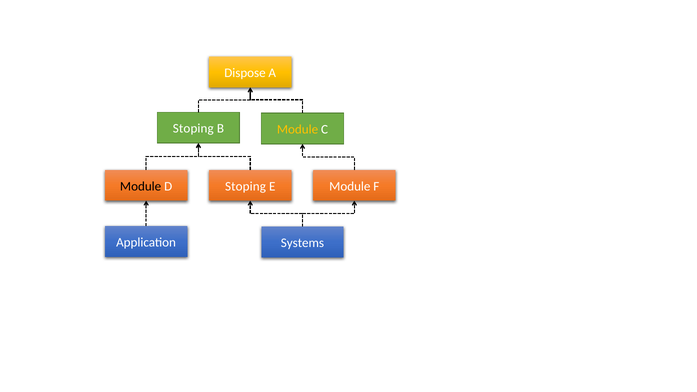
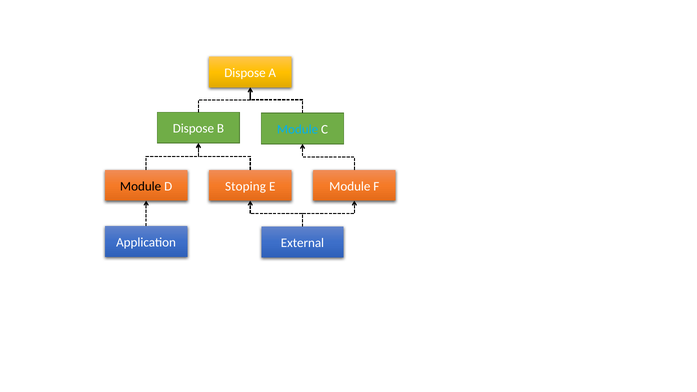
Stoping at (193, 129): Stoping -> Dispose
Module at (298, 129) colour: yellow -> light blue
Systems: Systems -> External
